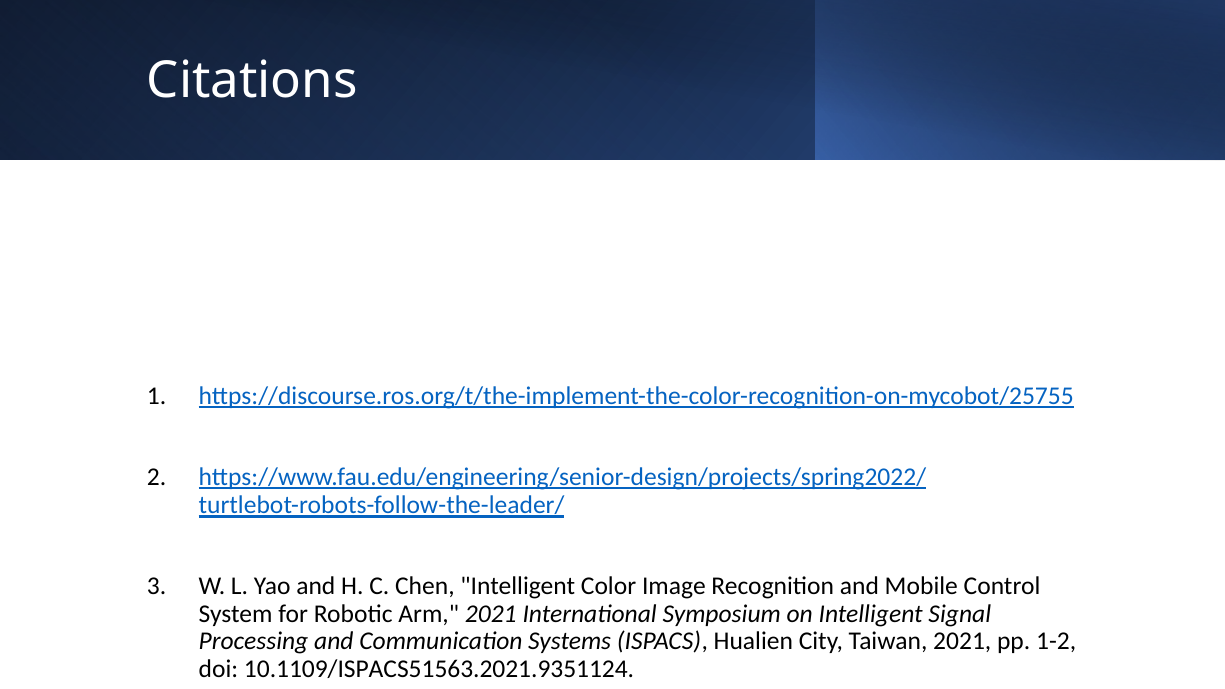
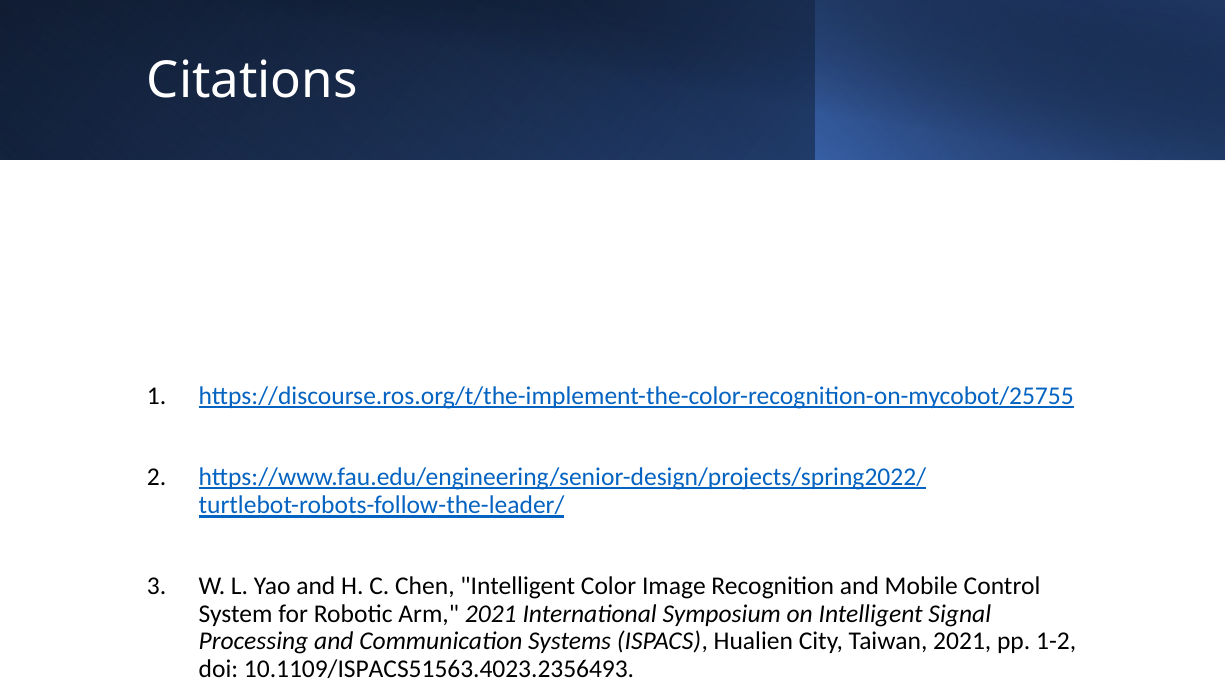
10.1109/ISPACS51563.2021.9351124: 10.1109/ISPACS51563.2021.9351124 -> 10.1109/ISPACS51563.4023.2356493
